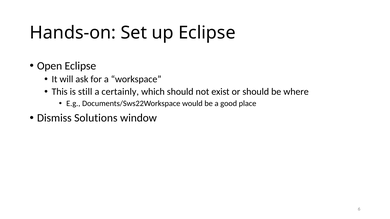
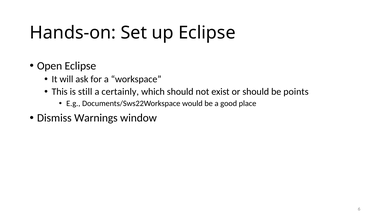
where: where -> points
Solutions: Solutions -> Warnings
